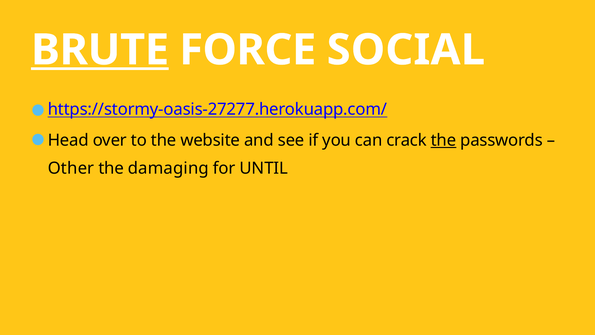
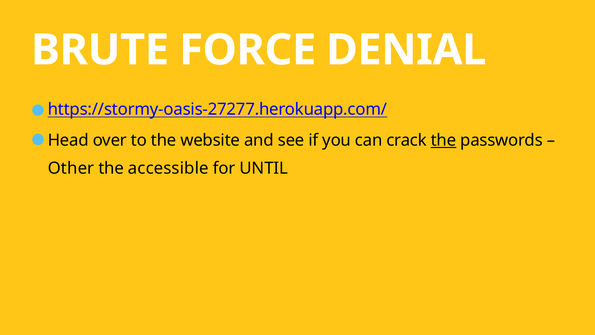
BRUTE underline: present -> none
SOCIAL: SOCIAL -> DENIAL
damaging: damaging -> accessible
